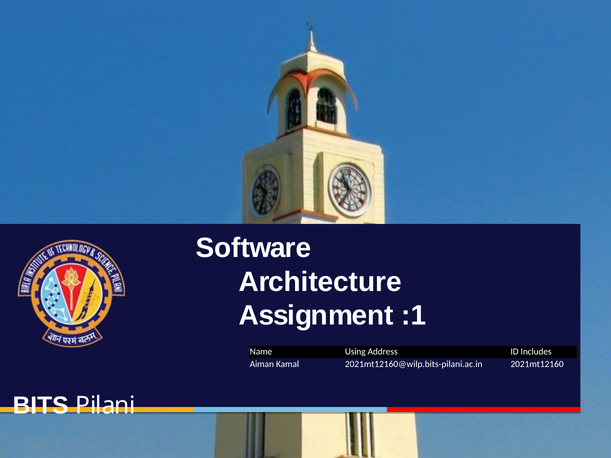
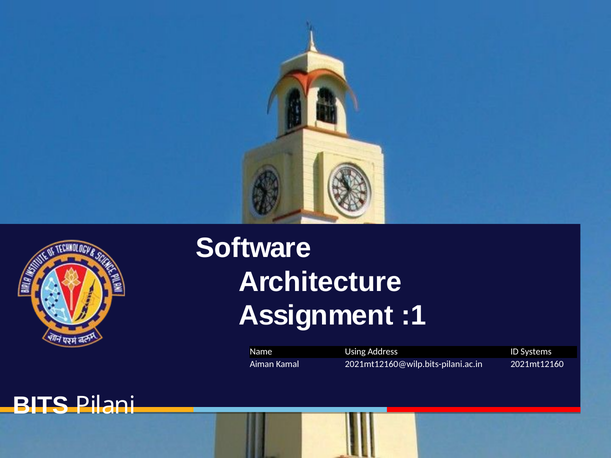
Includes: Includes -> Systems
